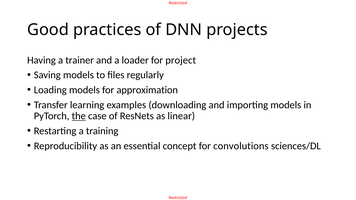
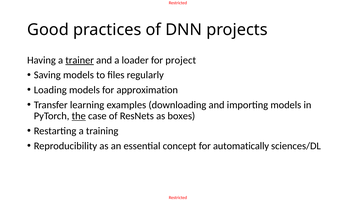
trainer underline: none -> present
linear: linear -> boxes
convolutions: convolutions -> automatically
